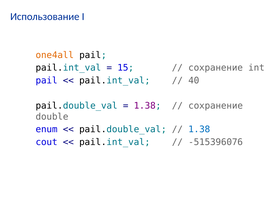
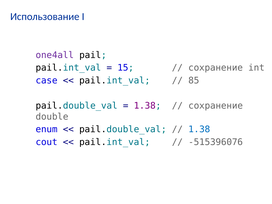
one4all colour: orange -> purple
pail at (47, 80): pail -> case
40: 40 -> 85
